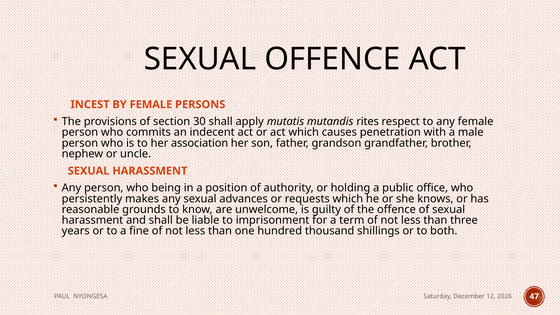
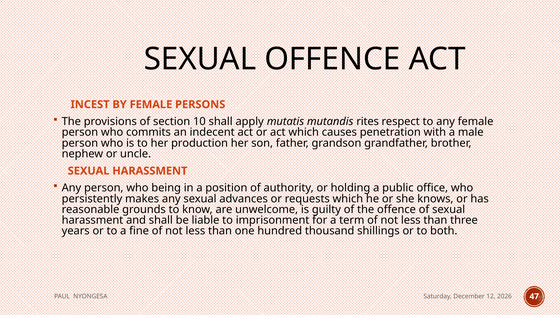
30: 30 -> 10
association: association -> production
